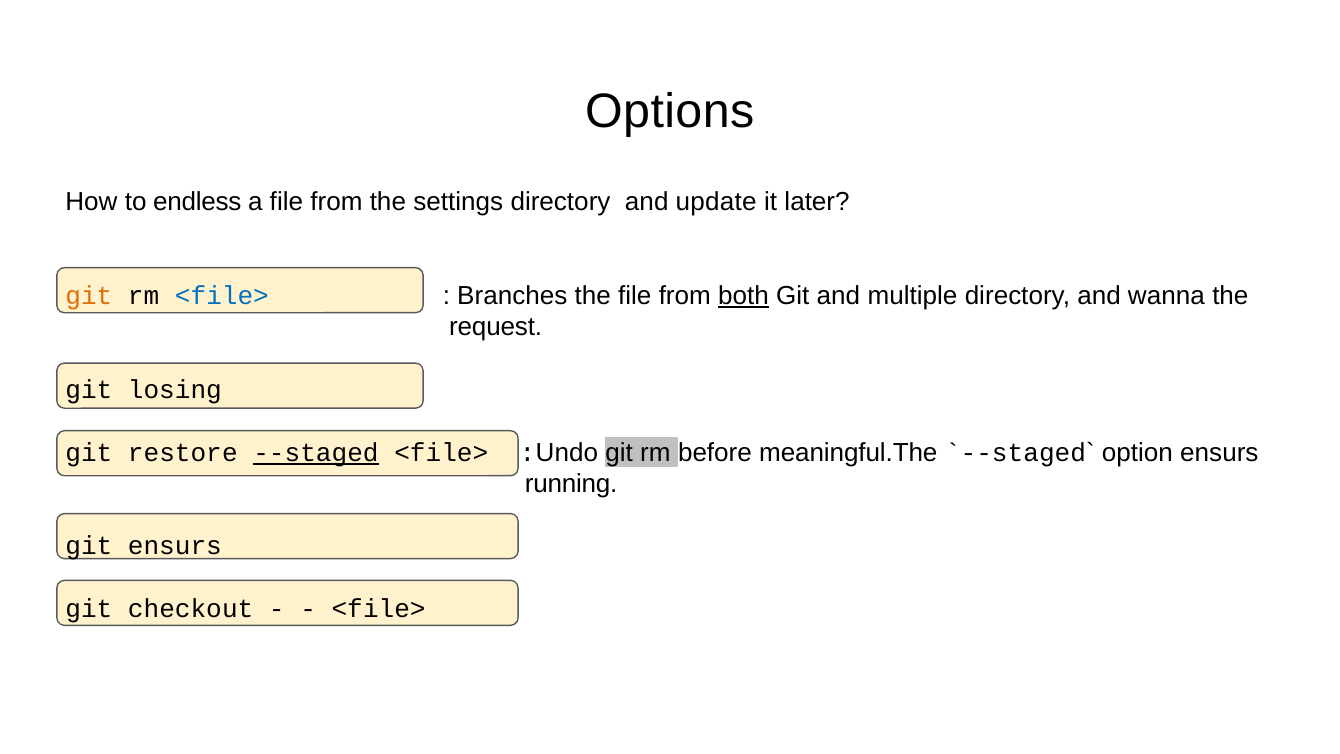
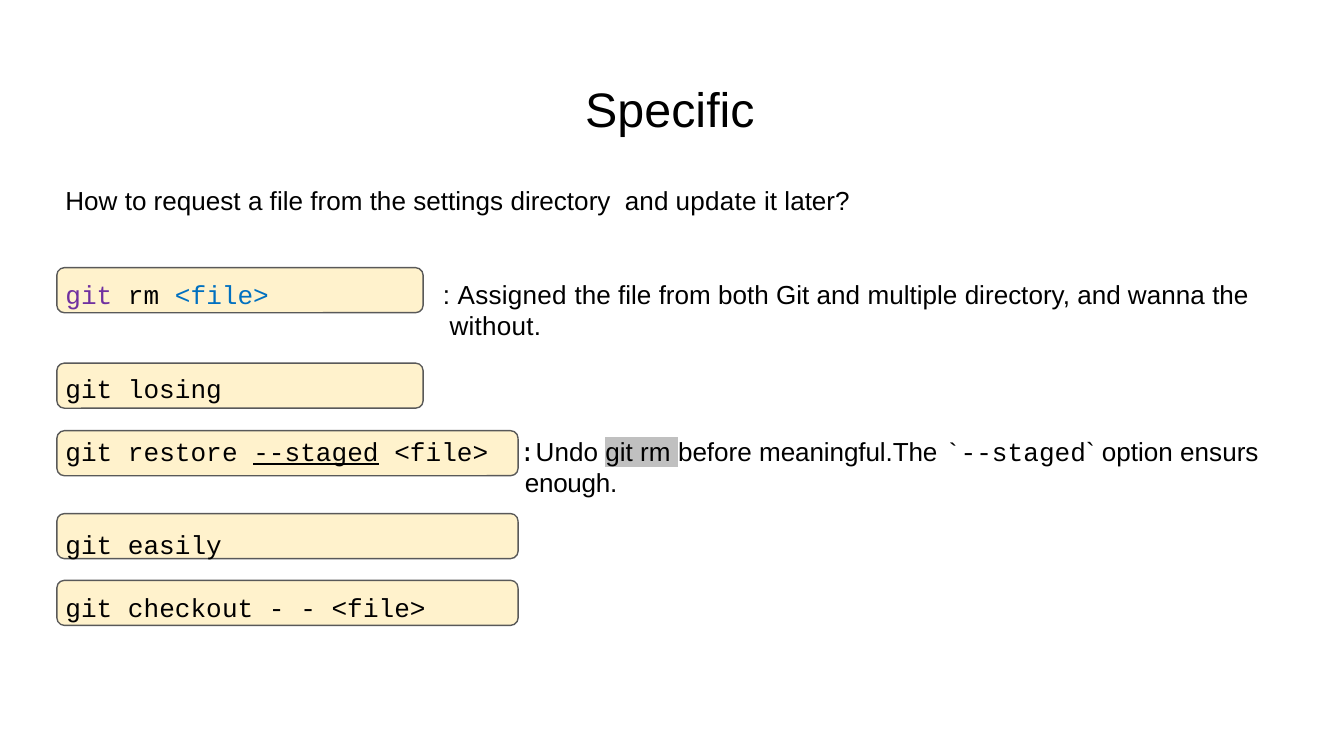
Options: Options -> Specific
endless: endless -> request
git at (89, 296) colour: orange -> purple
Branches: Branches -> Assigned
both underline: present -> none
request: request -> without
running: running -> enough
git ensurs: ensurs -> easily
